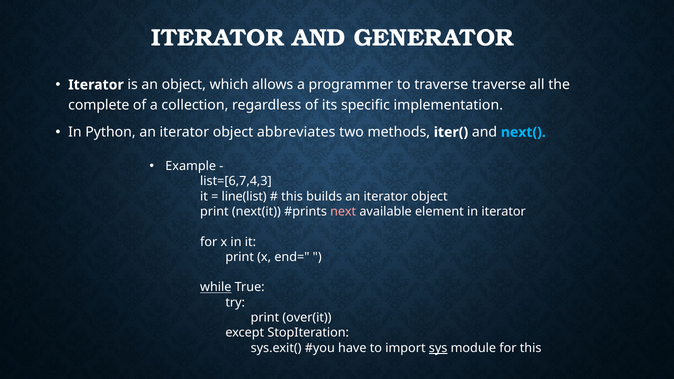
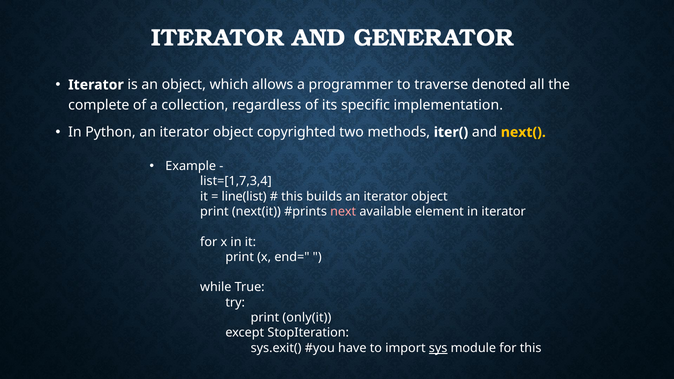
traverse traverse: traverse -> denoted
abbreviates: abbreviates -> copyrighted
next( colour: light blue -> yellow
list=[6,7,4,3: list=[6,7,4,3 -> list=[1,7,3,4
while underline: present -> none
over(it: over(it -> only(it
